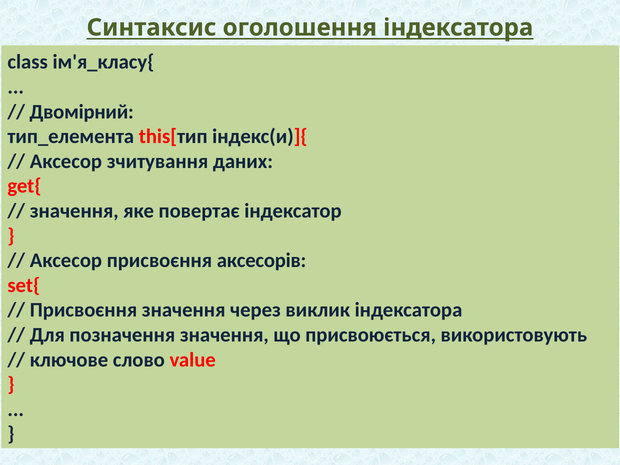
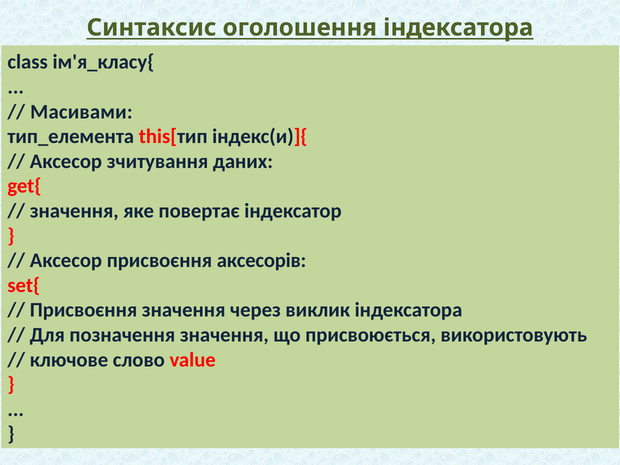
Двомірний: Двомірний -> Масивами
